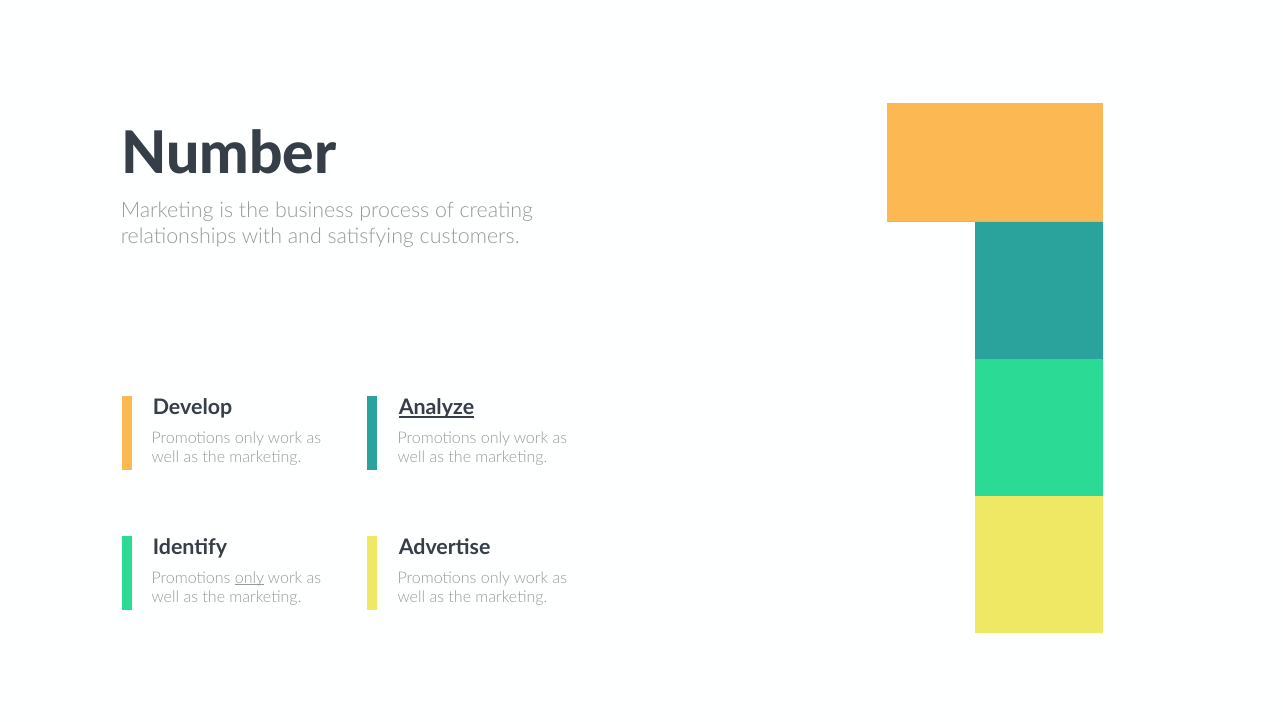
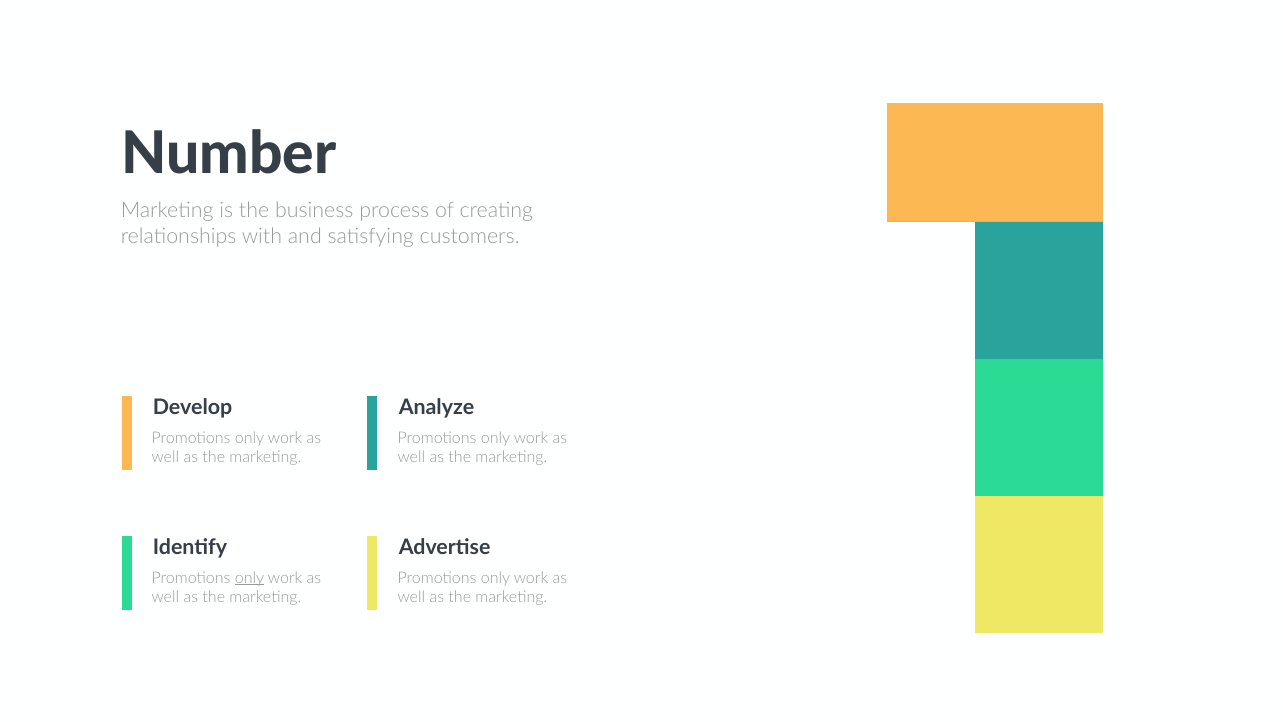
Analyze underline: present -> none
